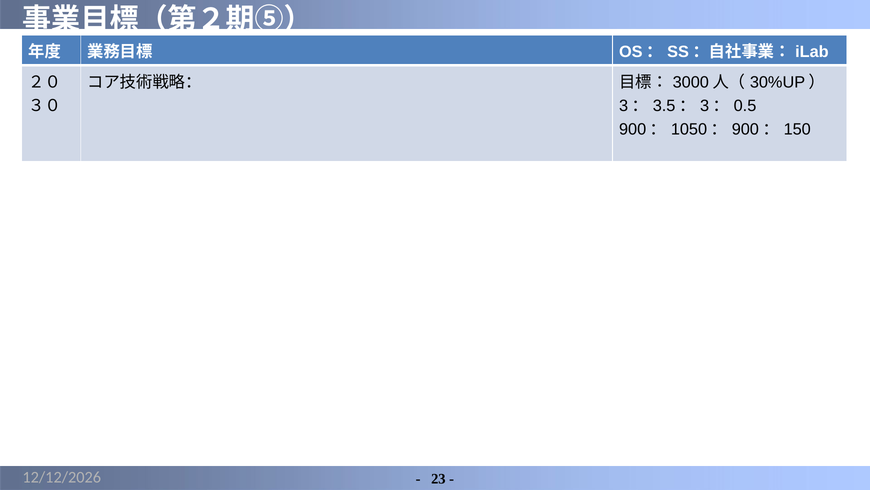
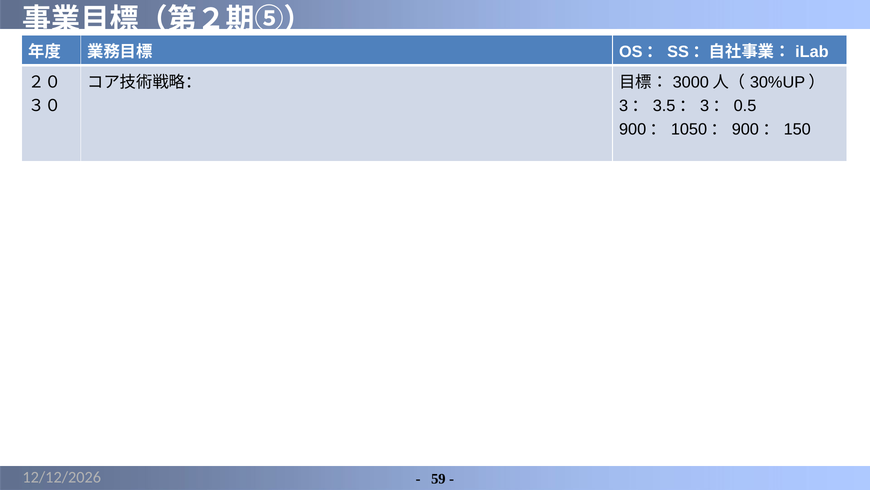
23: 23 -> 59
